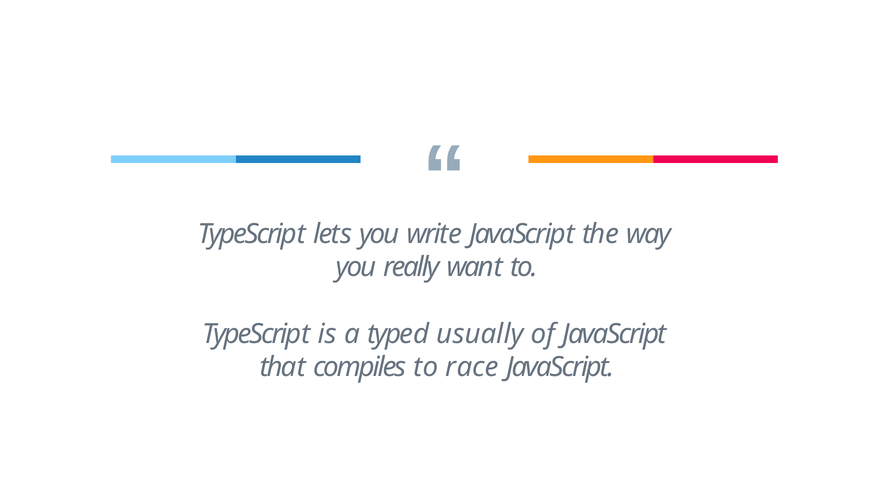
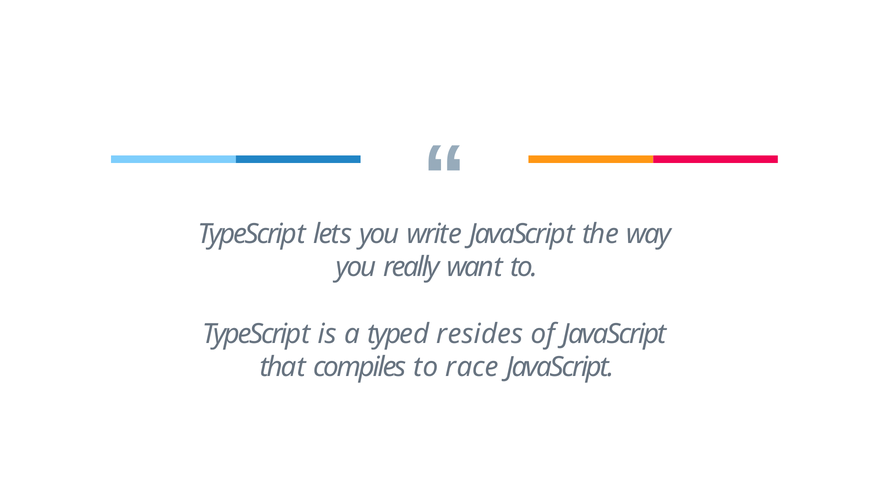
usually: usually -> resides
